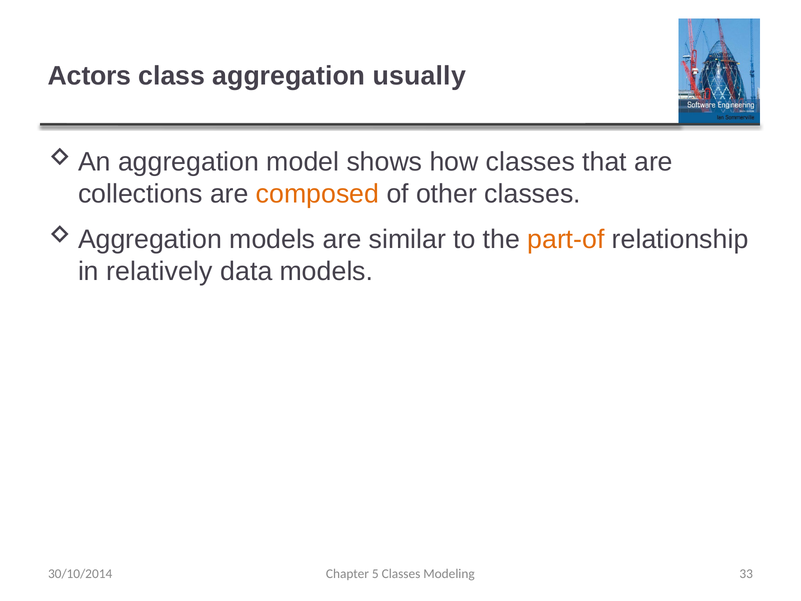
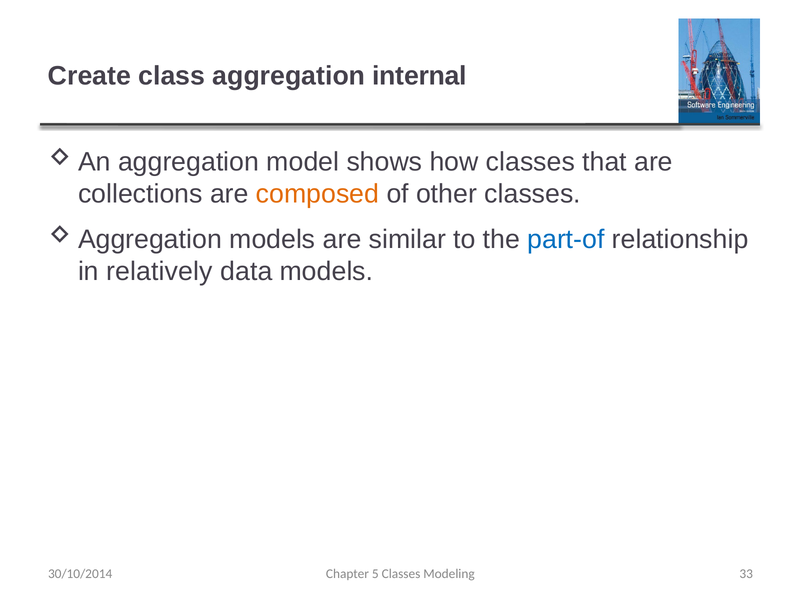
Actors: Actors -> Create
usually: usually -> internal
part-of colour: orange -> blue
